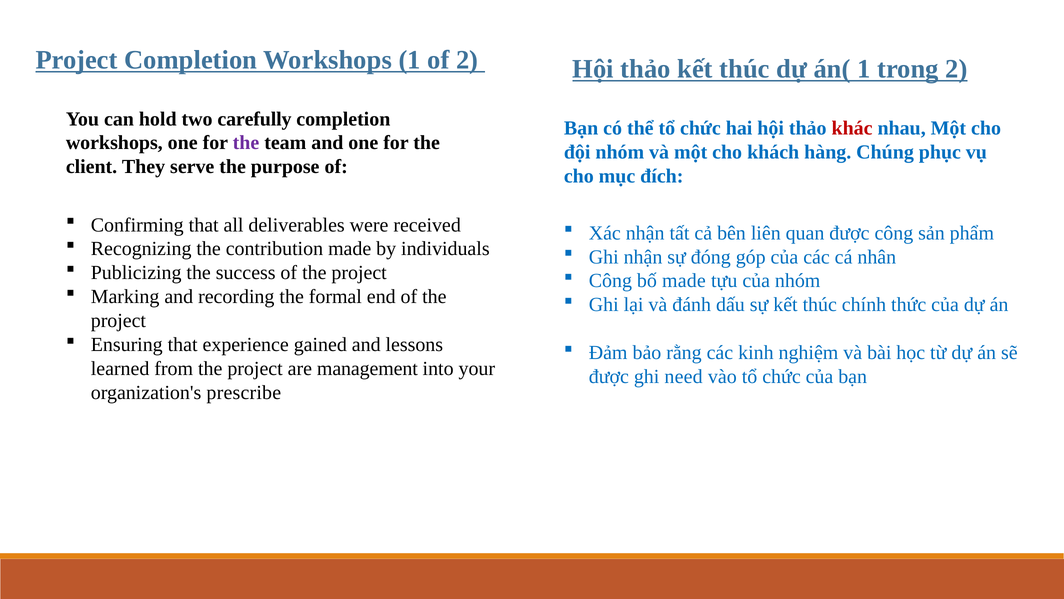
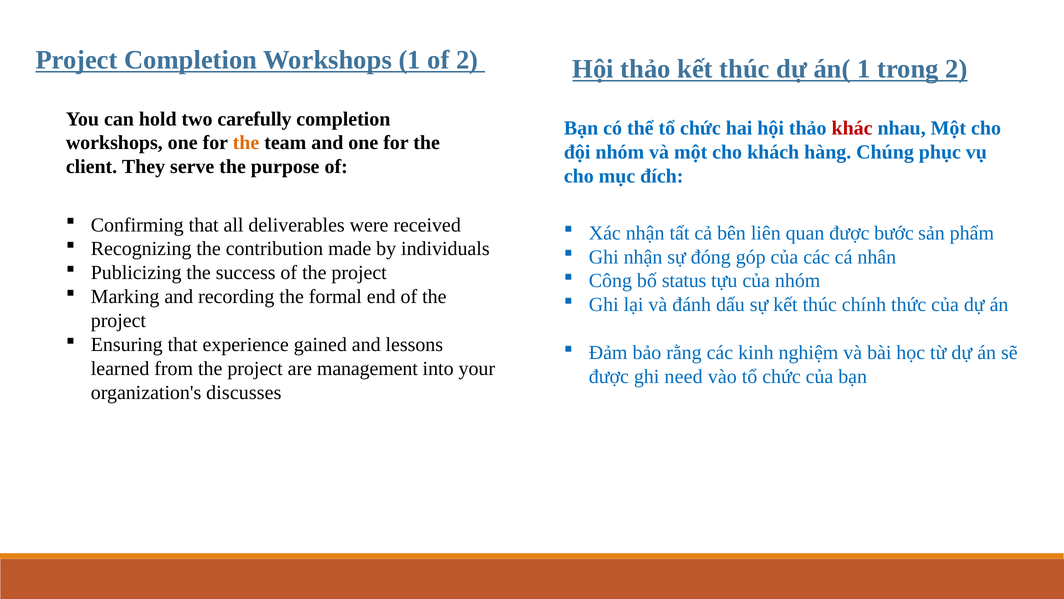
the at (246, 143) colour: purple -> orange
được công: công -> bước
bố made: made -> status
prescribe: prescribe -> discusses
